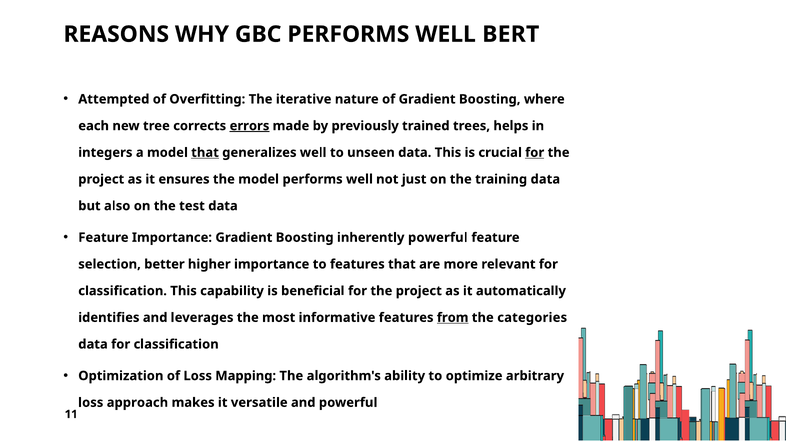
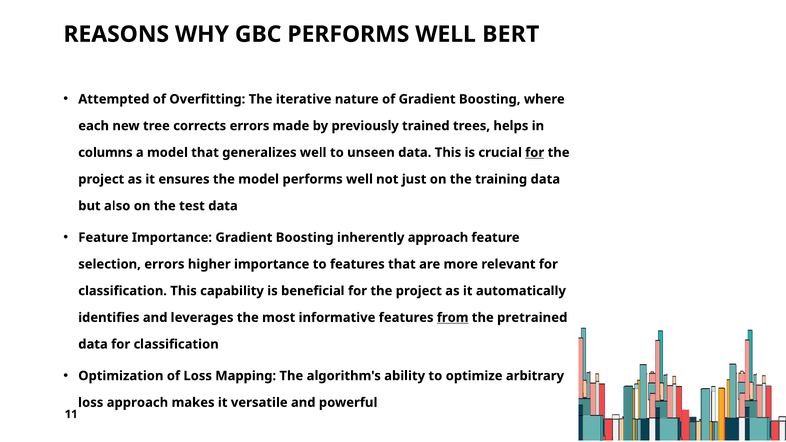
errors at (249, 126) underline: present -> none
integers: integers -> columns
that at (205, 153) underline: present -> none
inherently powerful: powerful -> approach
selection better: better -> errors
categories: categories -> pretrained
